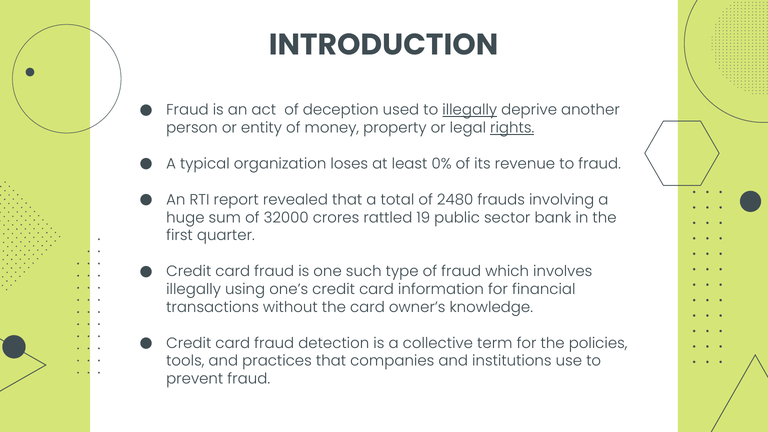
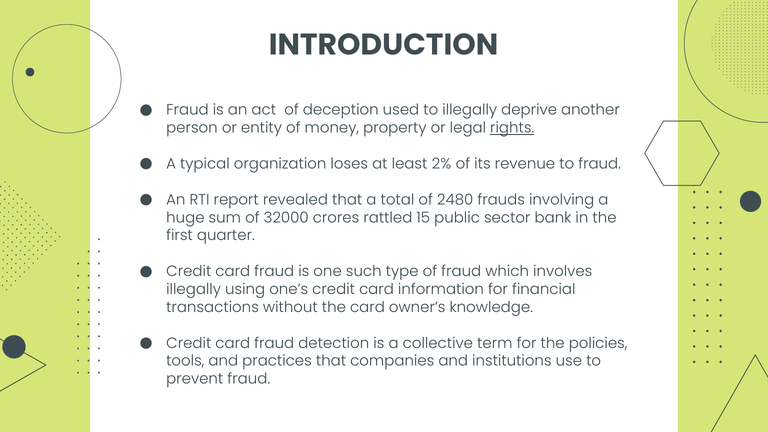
illegally at (470, 110) underline: present -> none
0%: 0% -> 2%
19: 19 -> 15
